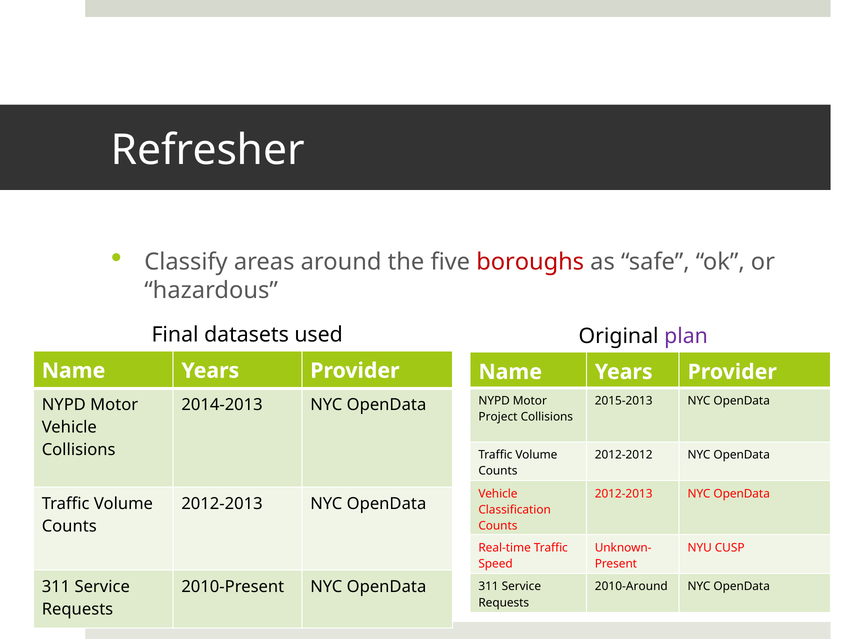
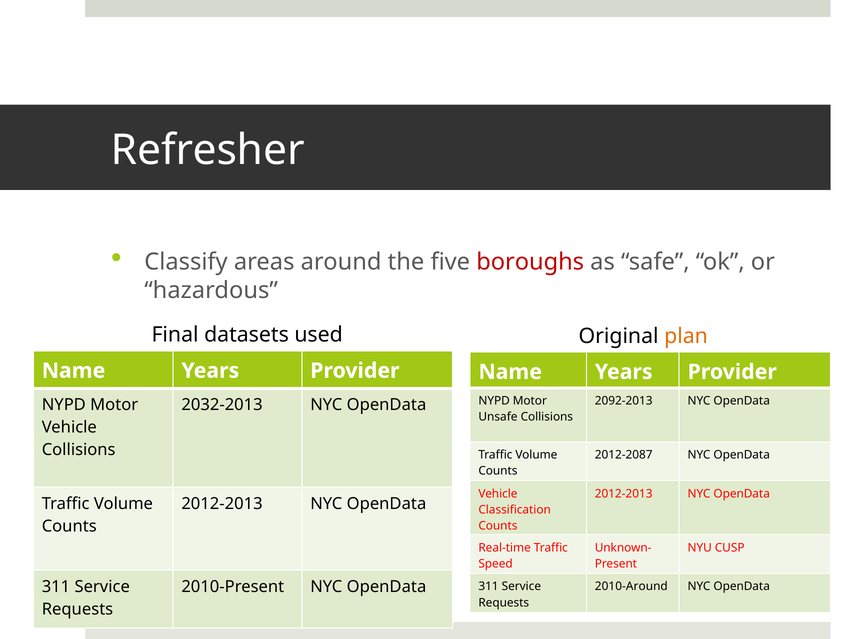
plan colour: purple -> orange
2015-2013: 2015-2013 -> 2092-2013
2014-2013: 2014-2013 -> 2032-2013
Project: Project -> Unsafe
2012-2012: 2012-2012 -> 2012-2087
